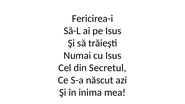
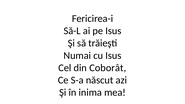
Secretul: Secretul -> Coborât
